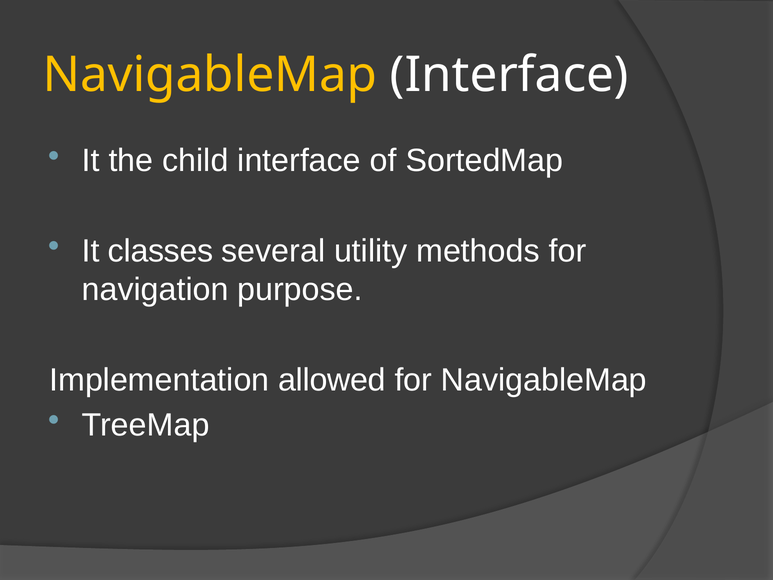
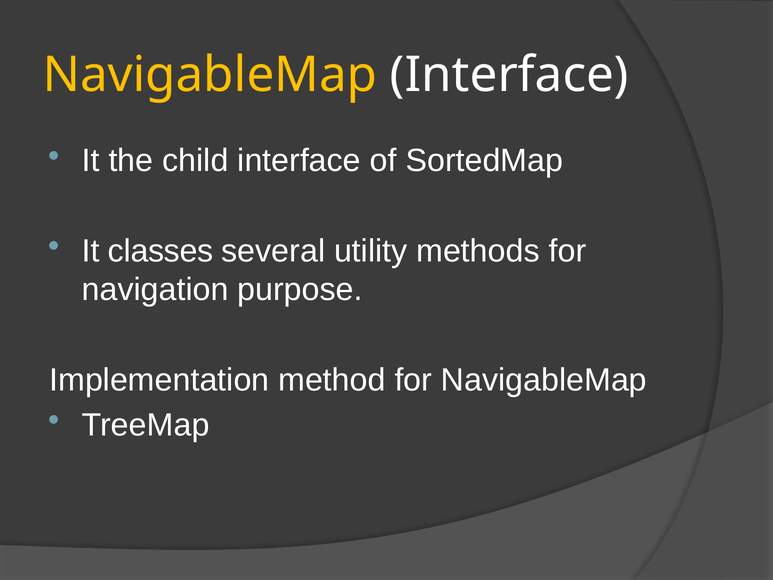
allowed: allowed -> method
